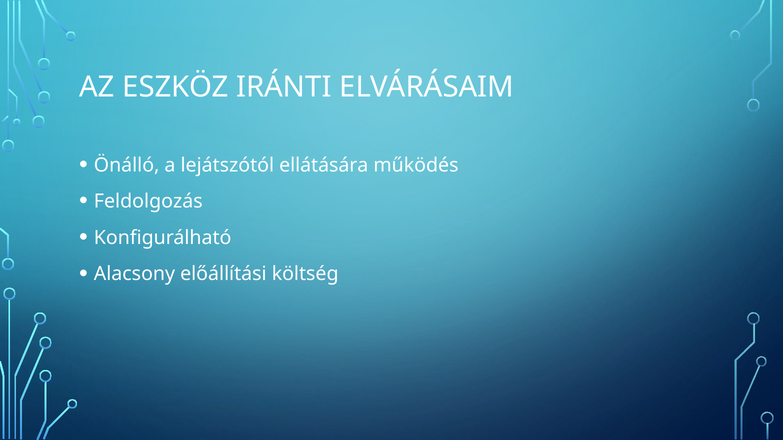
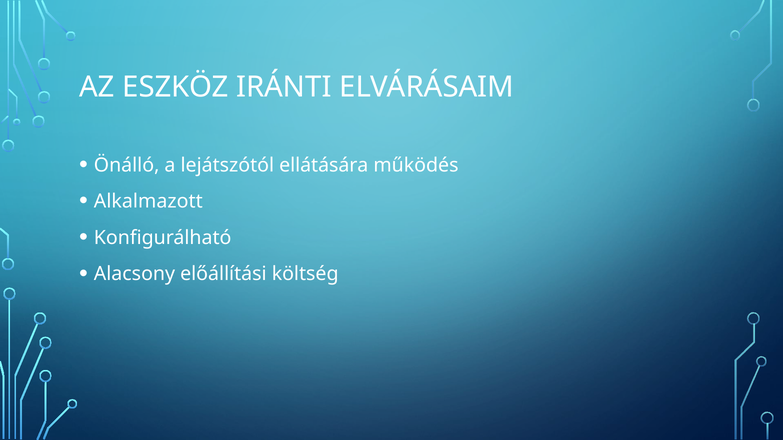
Feldolgozás: Feldolgozás -> Alkalmazott
